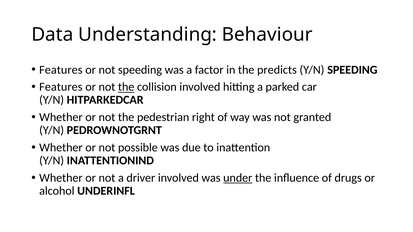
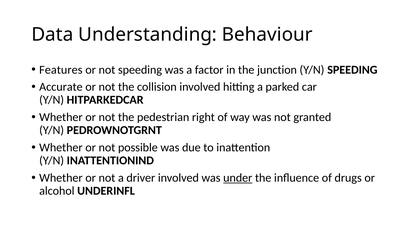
predicts: predicts -> junction
Features at (61, 87): Features -> Accurate
the at (126, 87) underline: present -> none
